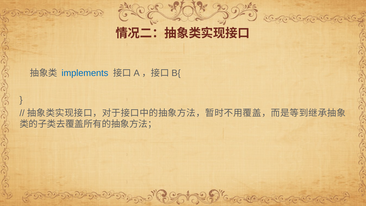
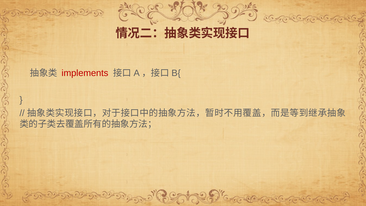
implements colour: blue -> red
